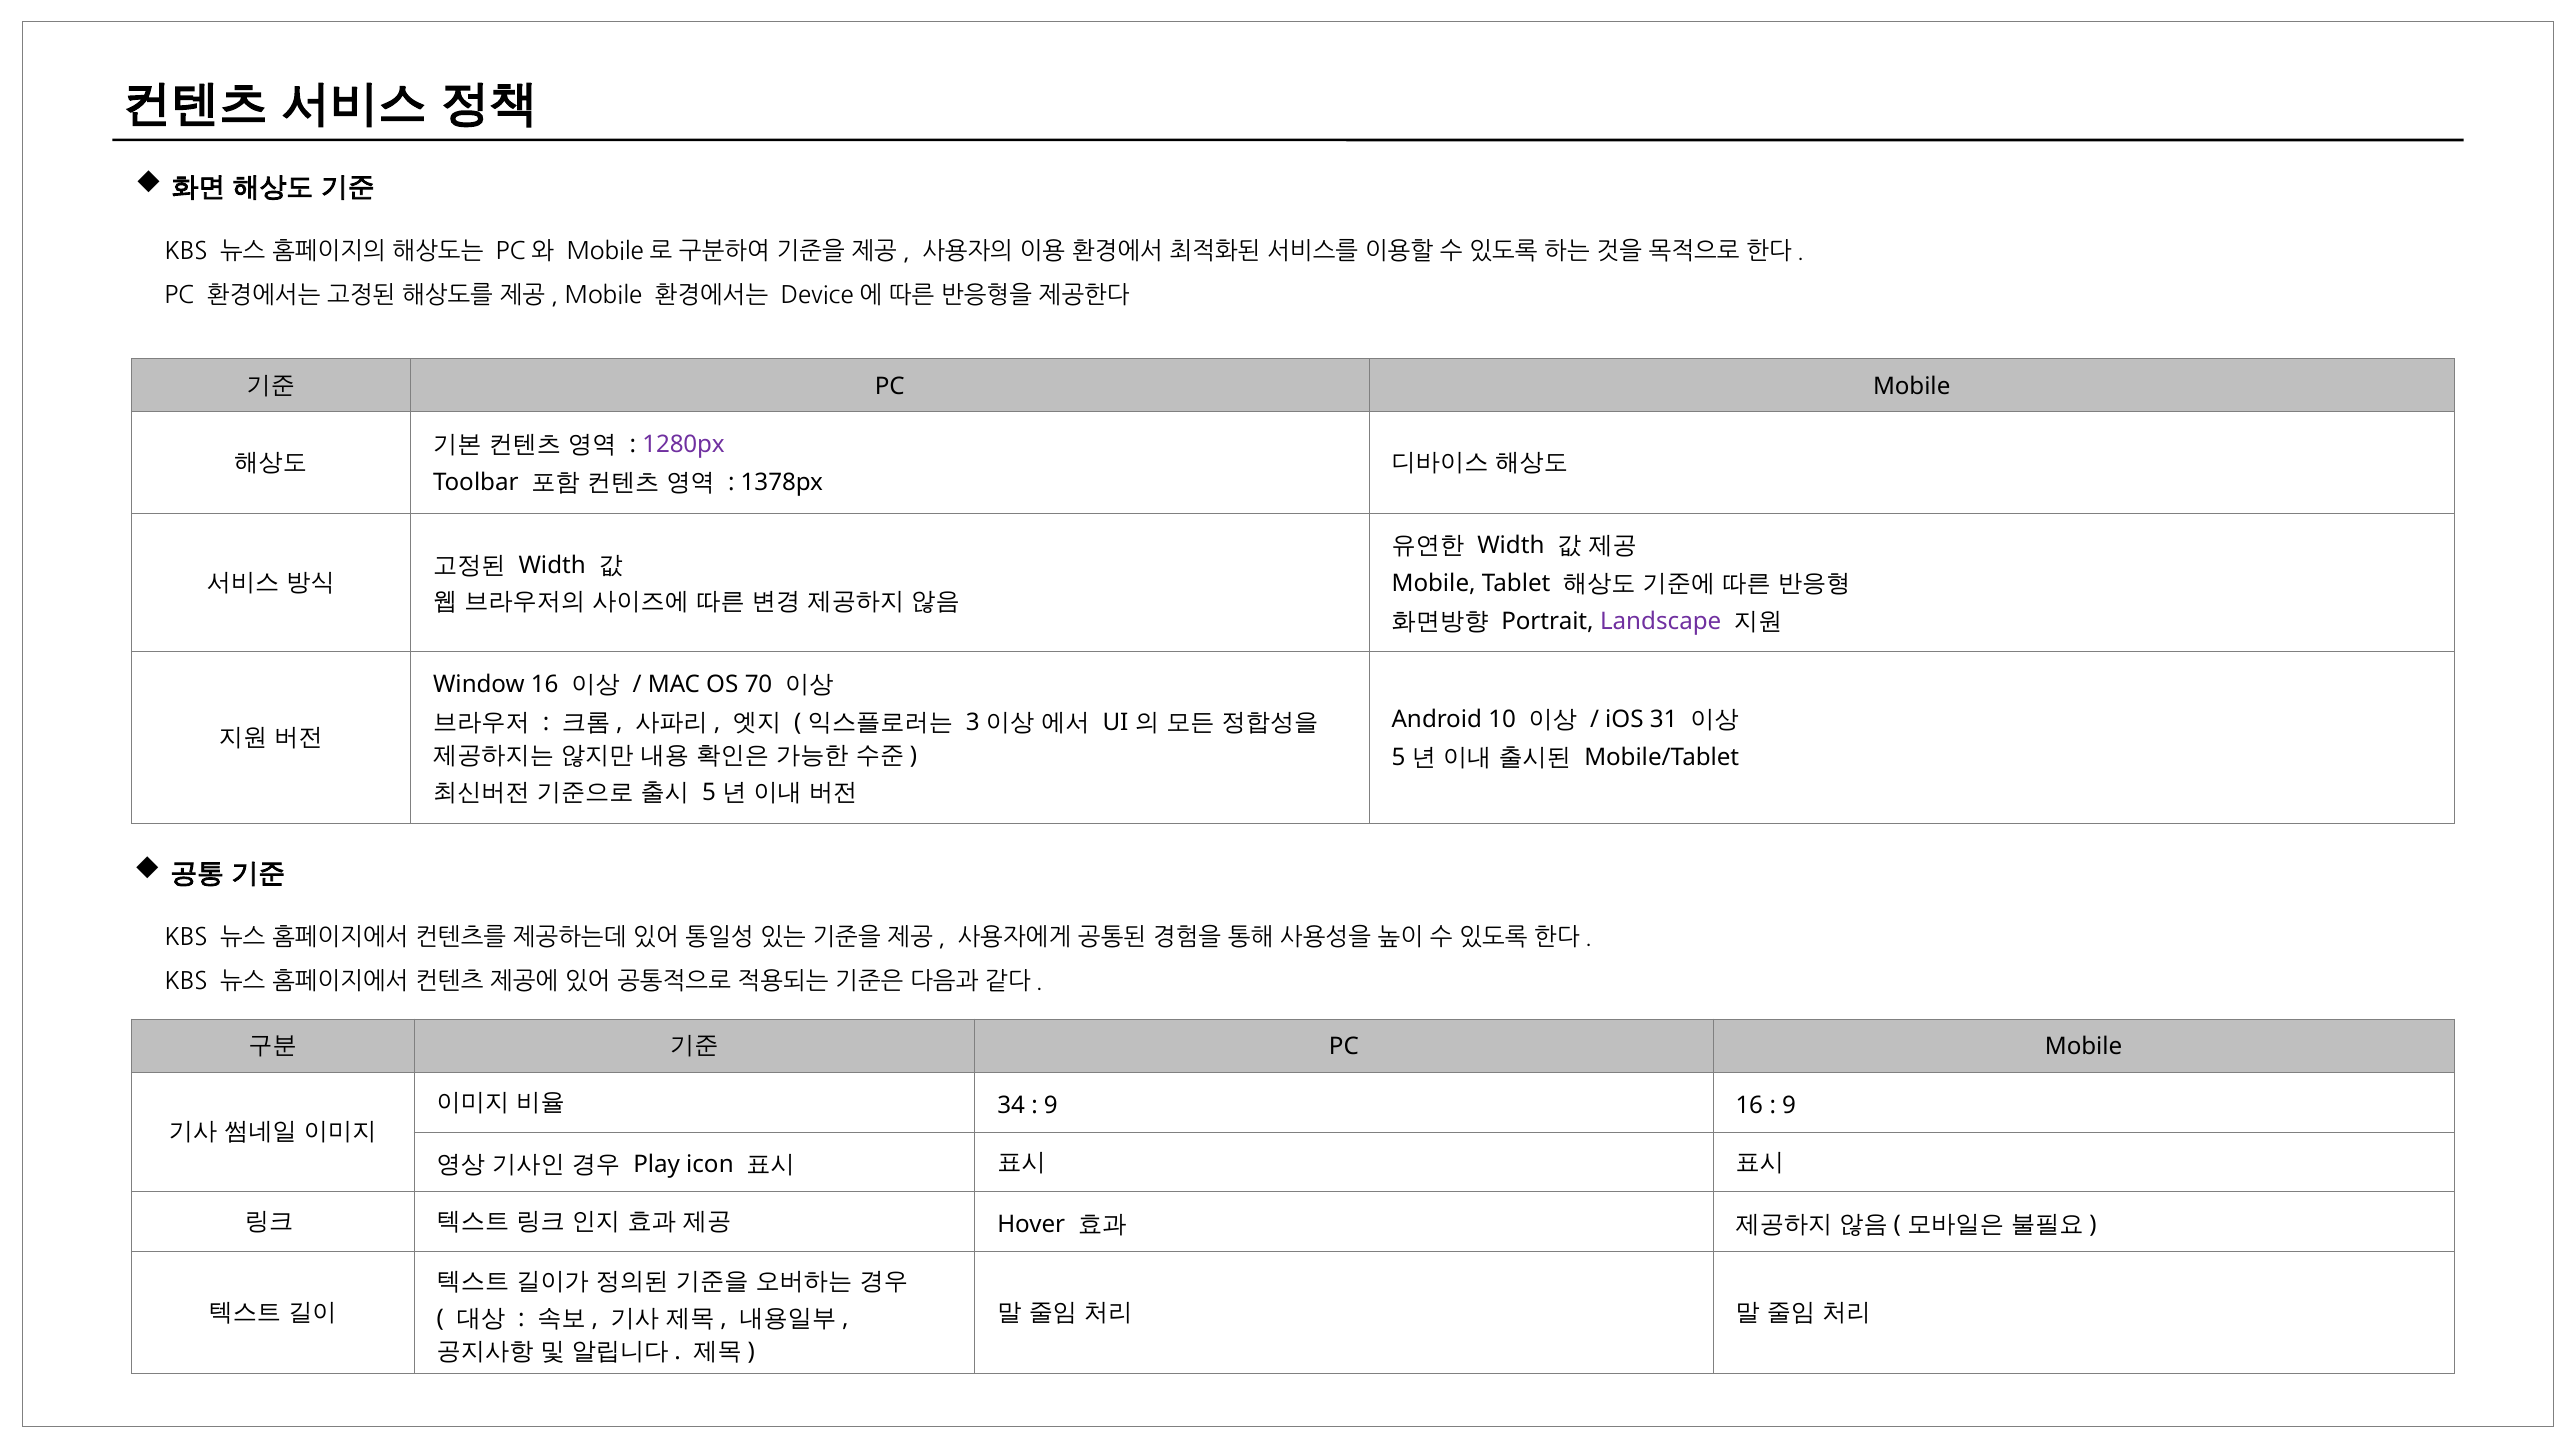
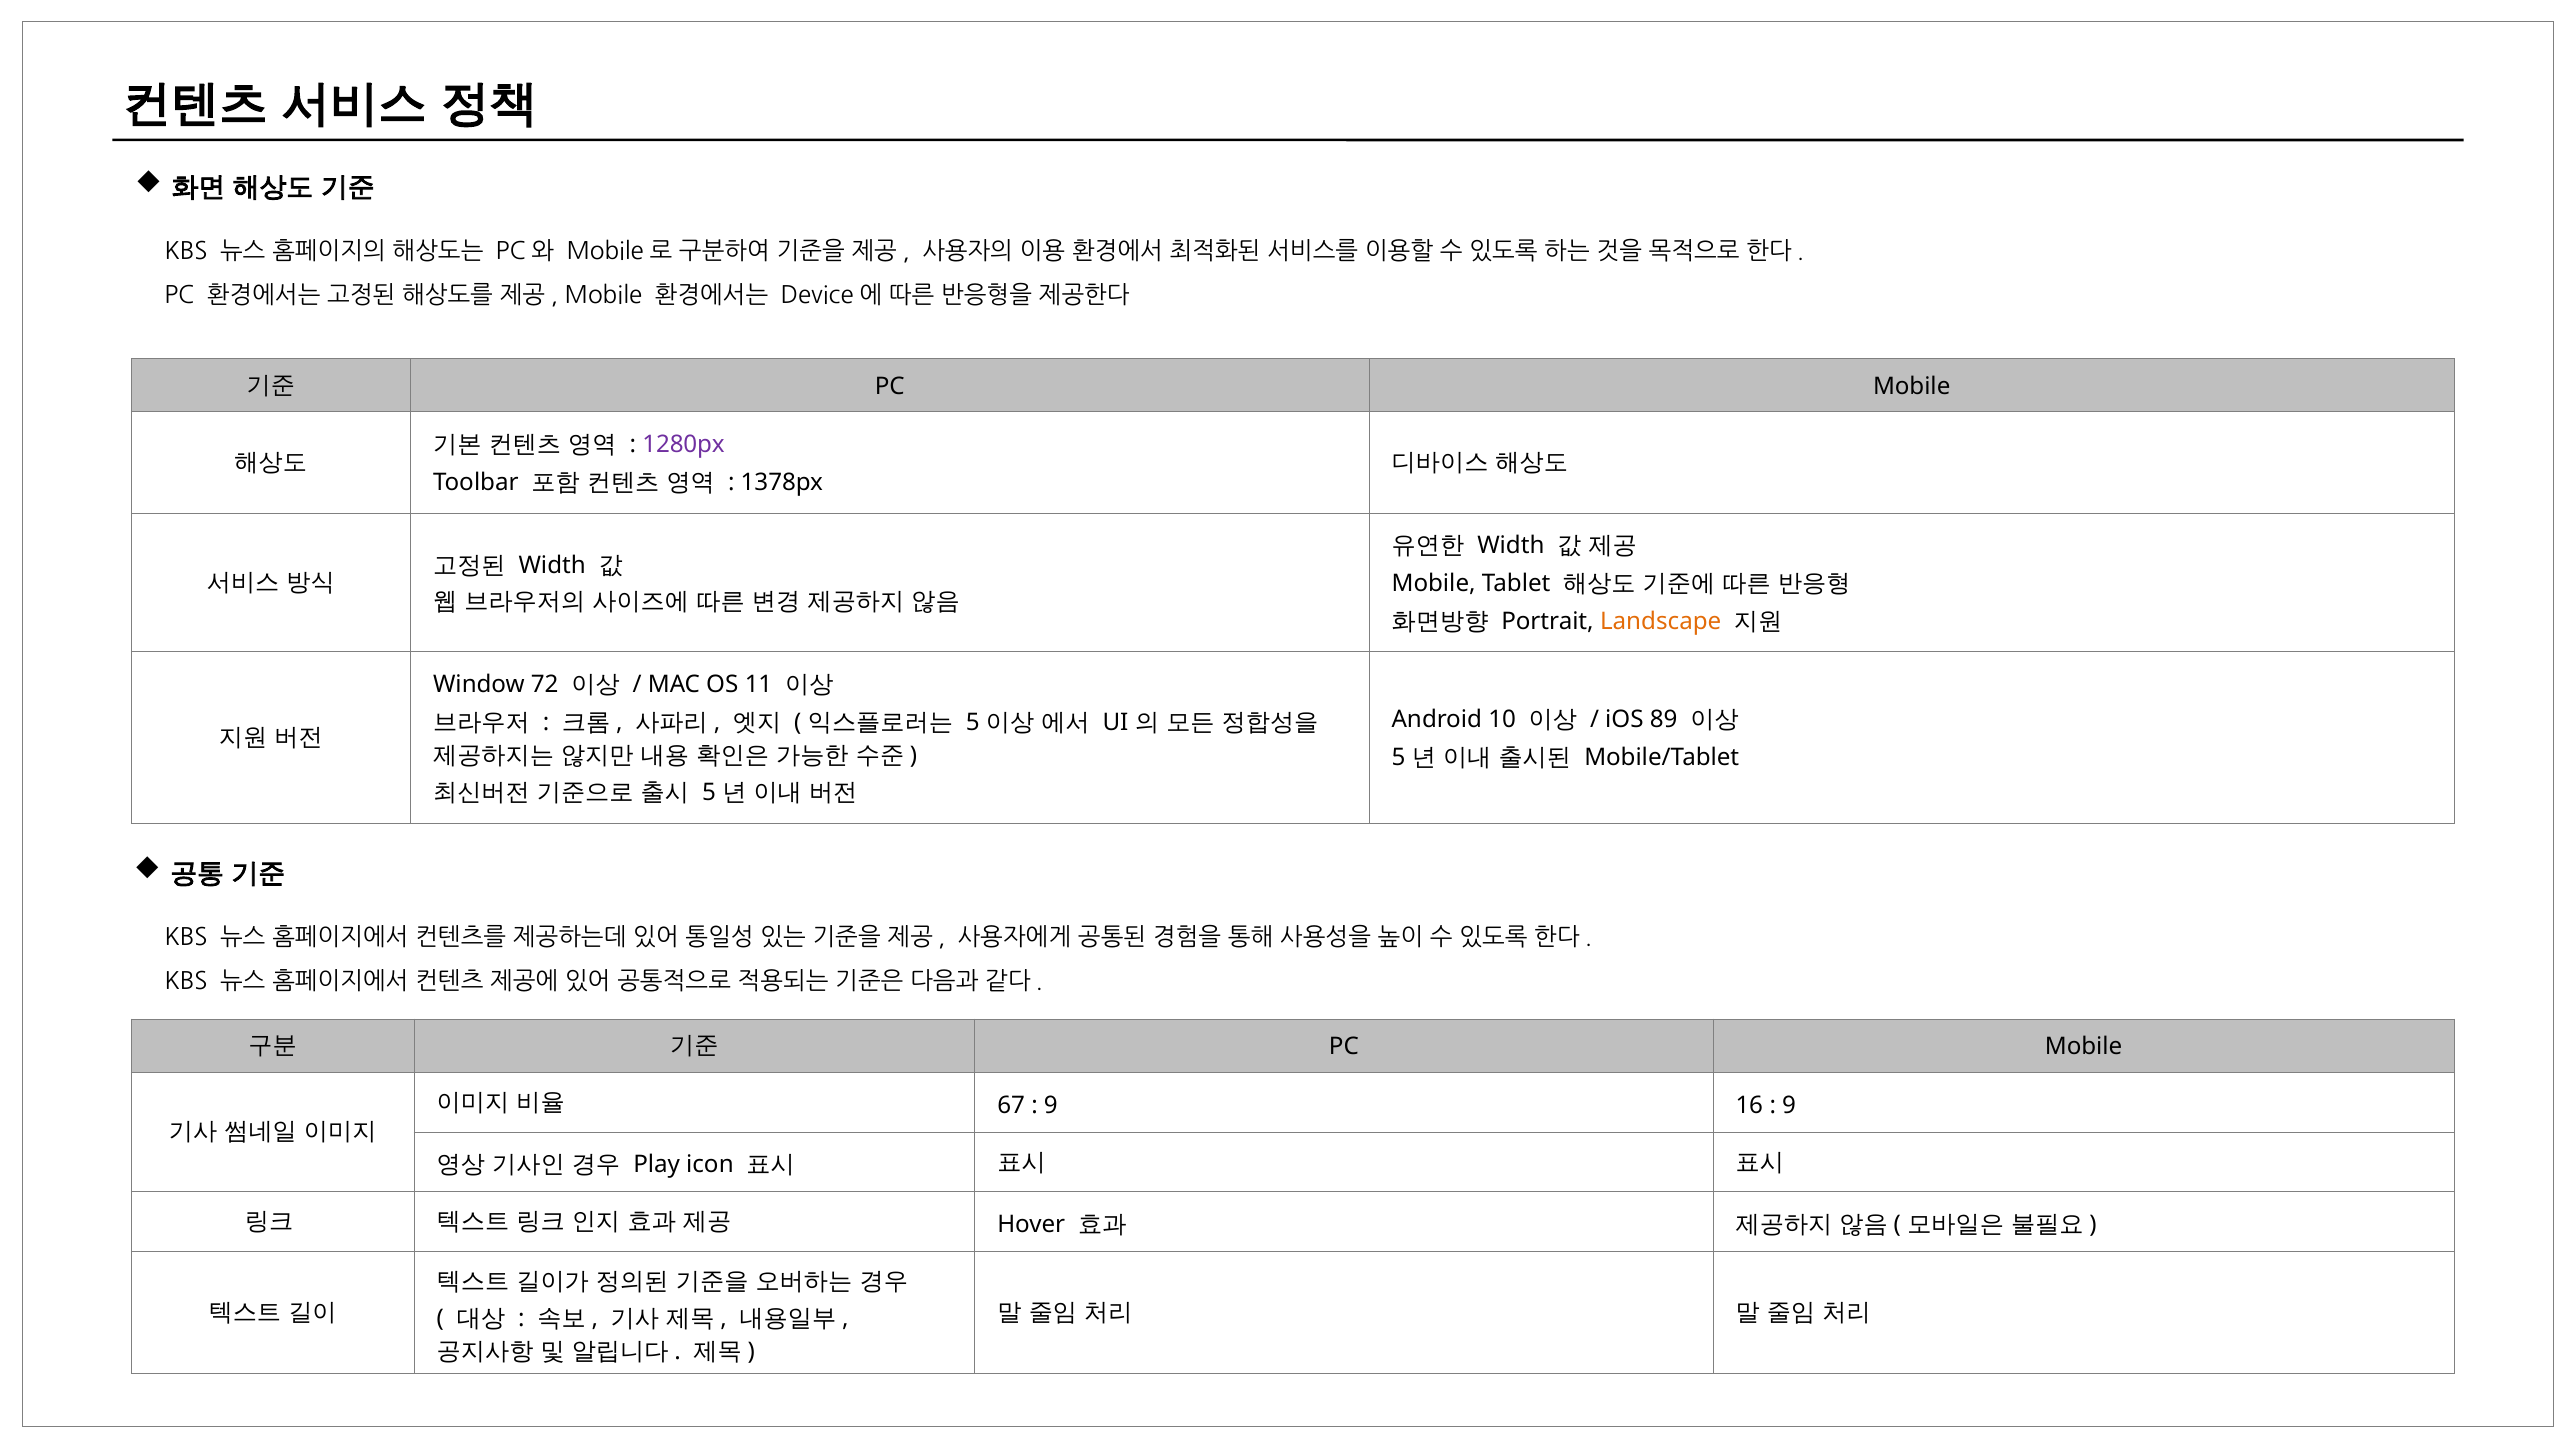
Landscape colour: purple -> orange
Window 16: 16 -> 72
70: 70 -> 11
3 at (973, 722): 3 -> 5
31: 31 -> 89
34: 34 -> 67
